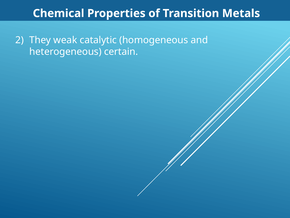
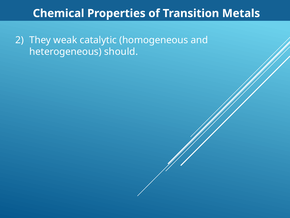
certain: certain -> should
